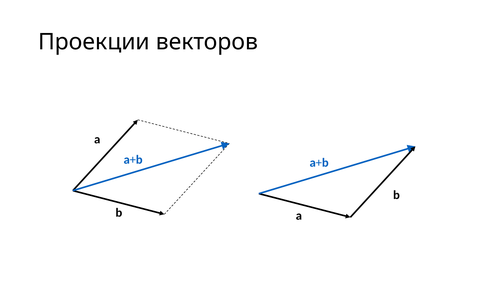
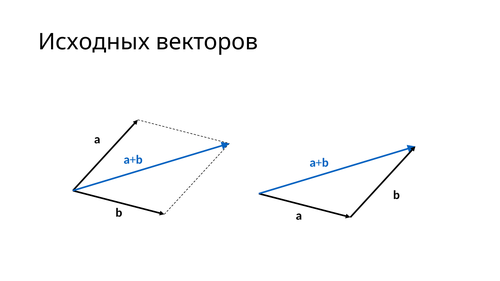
Проекции: Проекции -> Исходных
